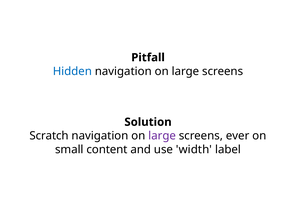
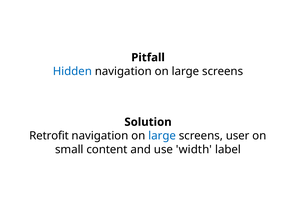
Scratch: Scratch -> Retrofit
large at (162, 136) colour: purple -> blue
ever: ever -> user
